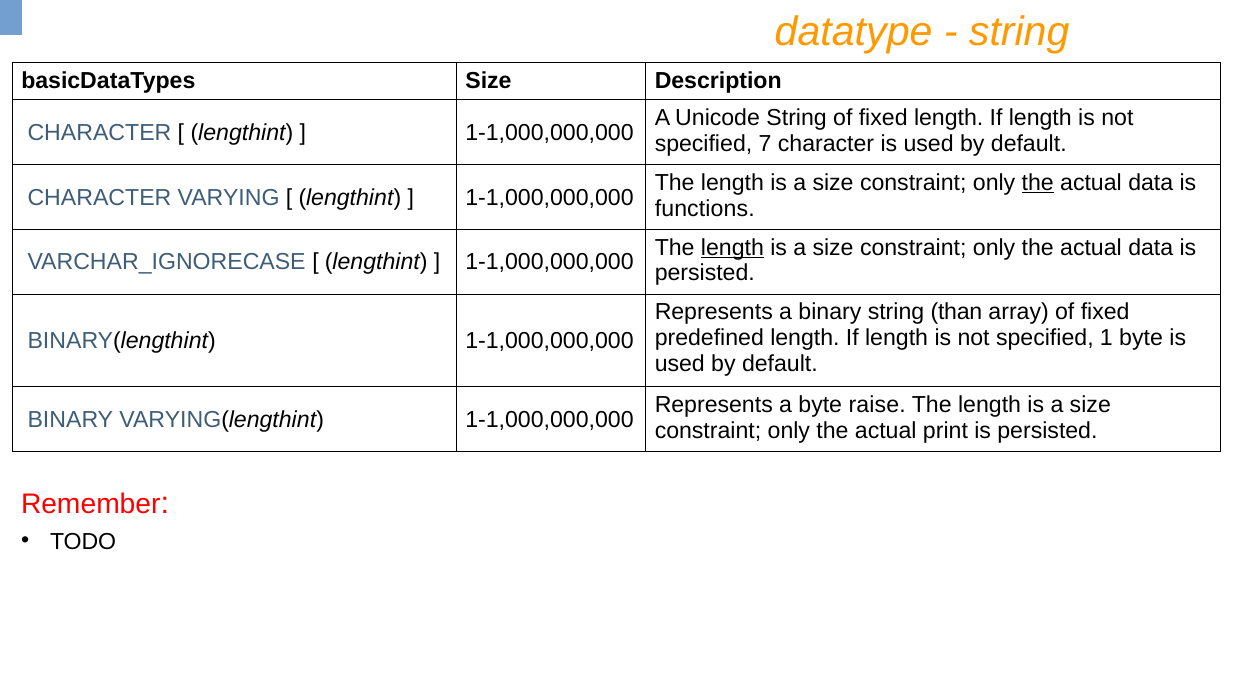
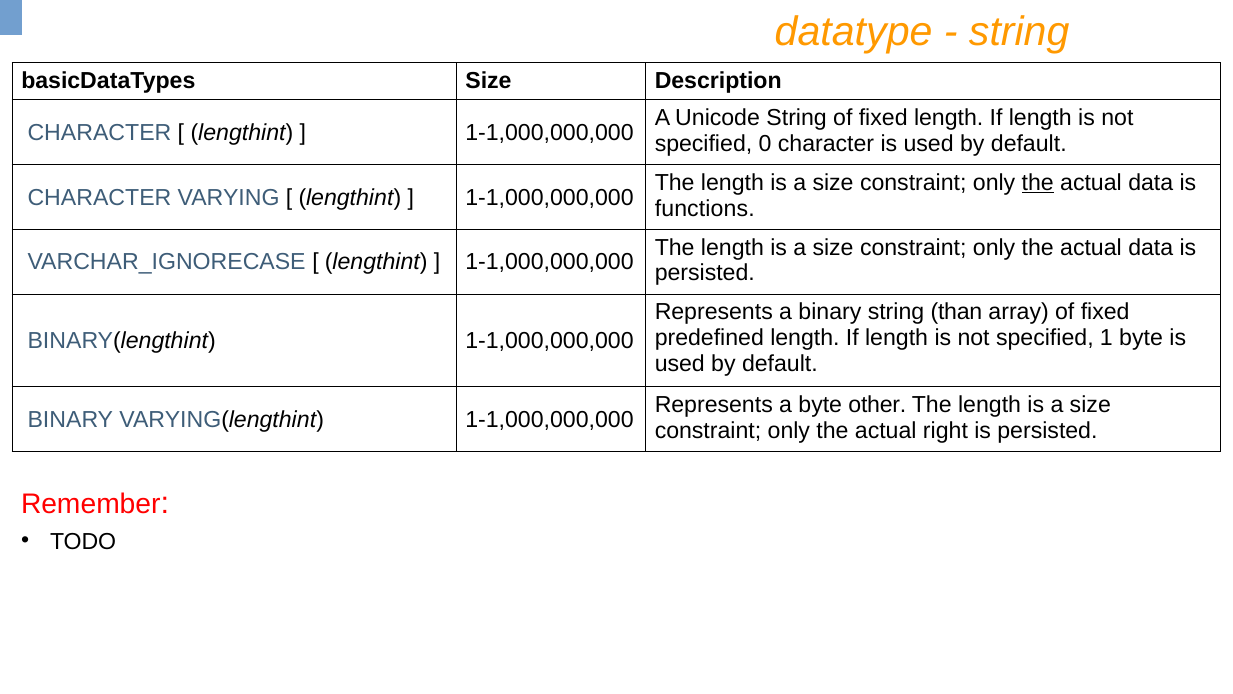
7: 7 -> 0
length at (732, 247) underline: present -> none
raise: raise -> other
print: print -> right
